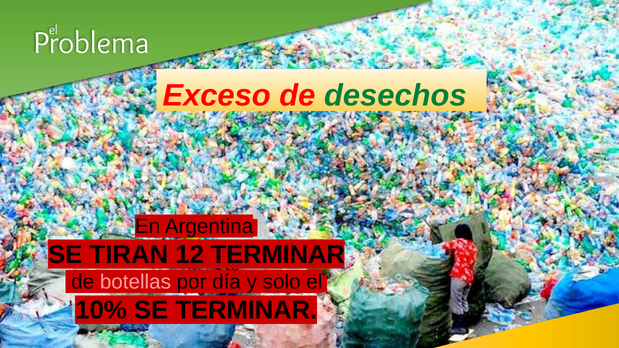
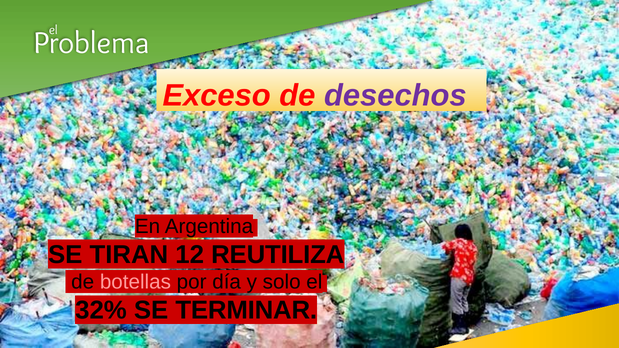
desechos colour: green -> purple
12 TERMINAR: TERMINAR -> REUTILIZA
10%: 10% -> 32%
